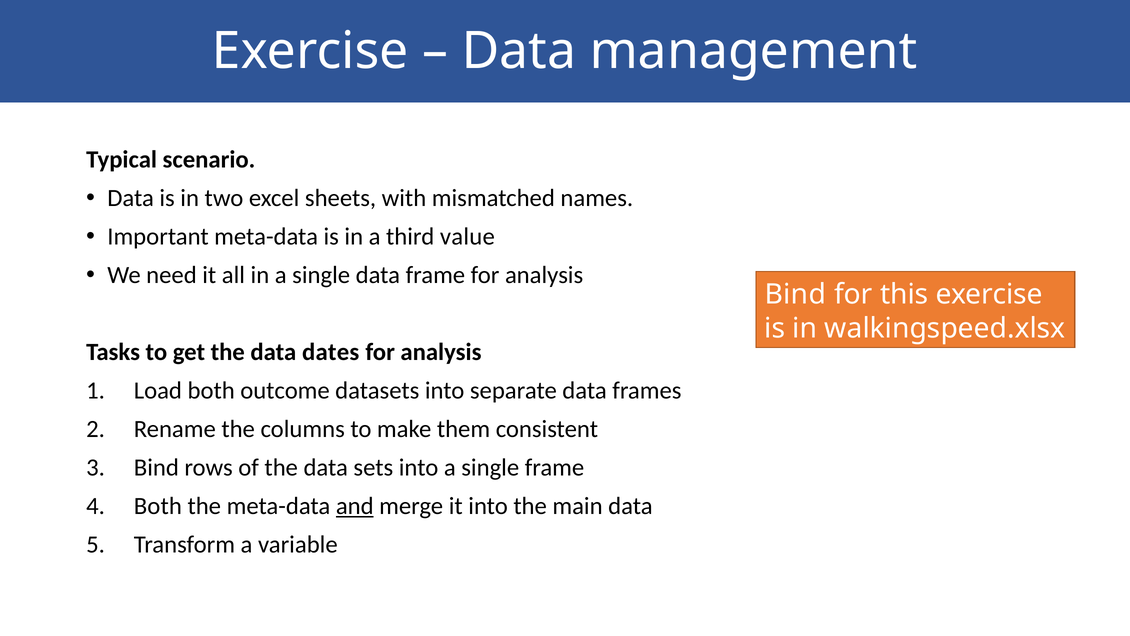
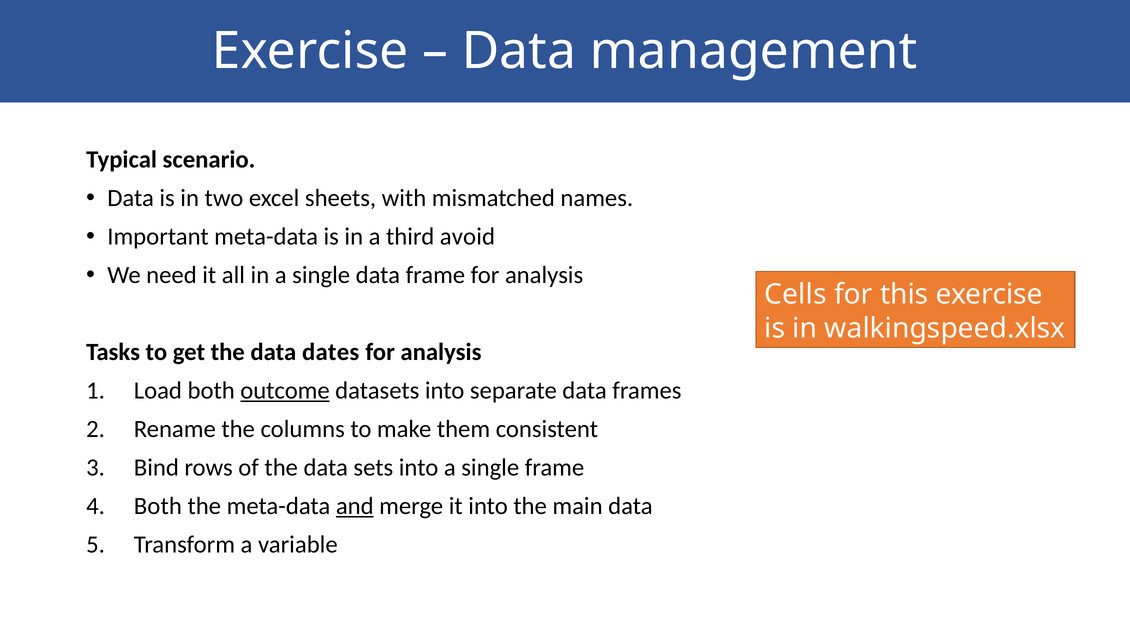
value: value -> avoid
Bind at (795, 294): Bind -> Cells
outcome underline: none -> present
